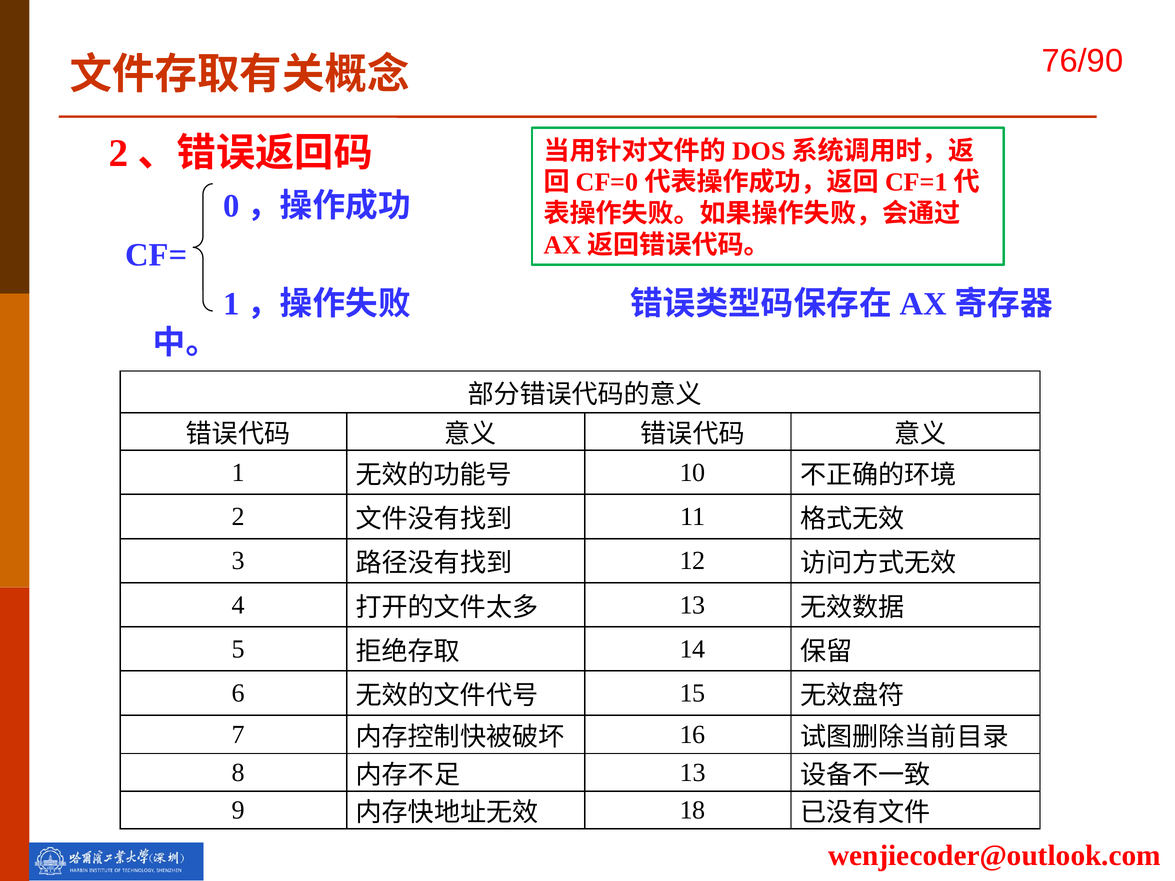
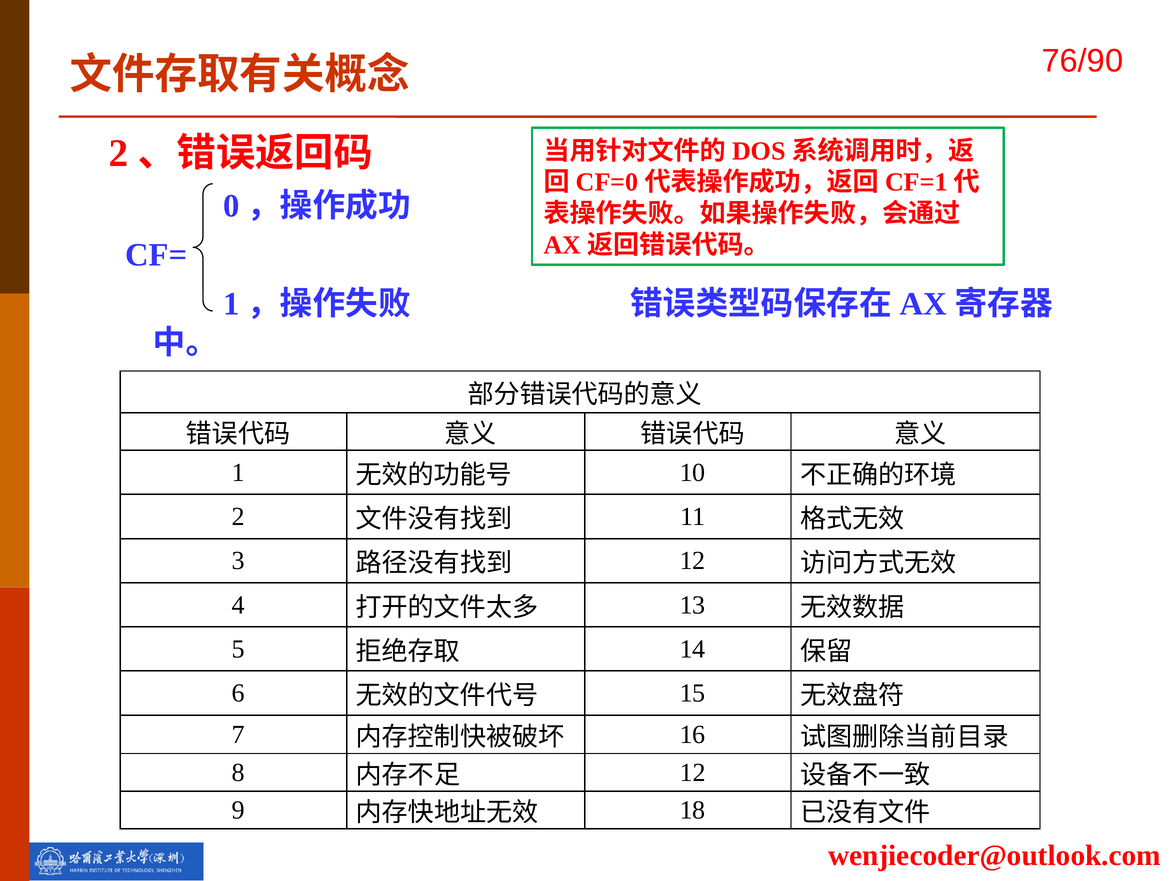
13 at (693, 773): 13 -> 12
